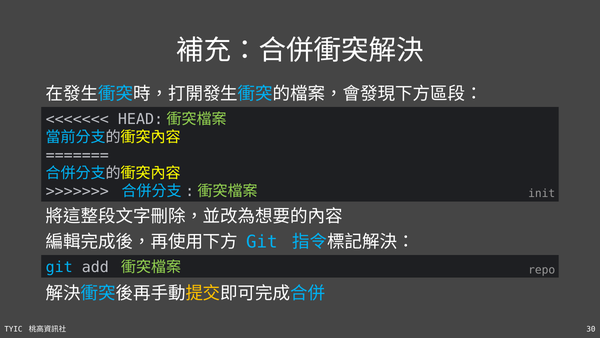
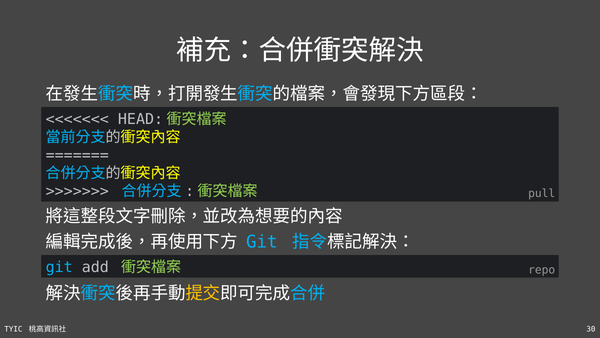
init: init -> pull
